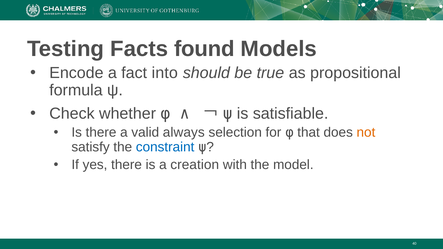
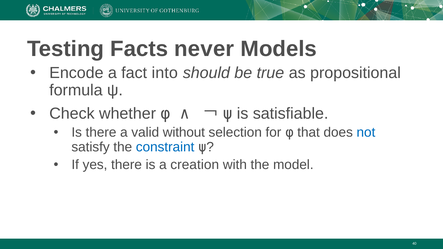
found: found -> never
always: always -> without
not colour: orange -> blue
